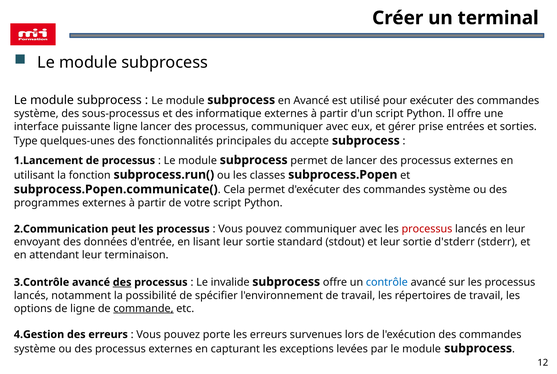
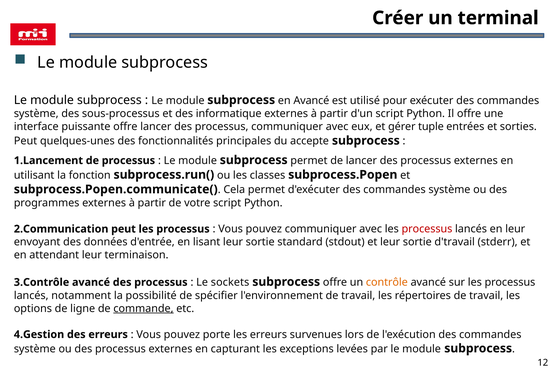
puissante ligne: ligne -> offre
prise: prise -> tuple
Type at (26, 141): Type -> Peut
d'stderr: d'stderr -> d'travail
des at (122, 282) underline: present -> none
invalide: invalide -> sockets
contrôle colour: blue -> orange
